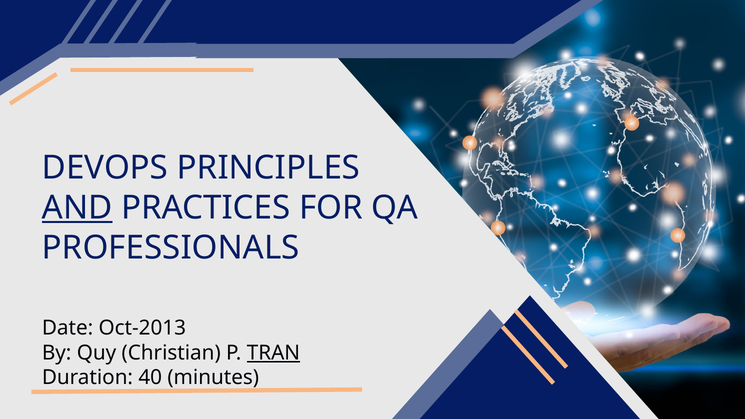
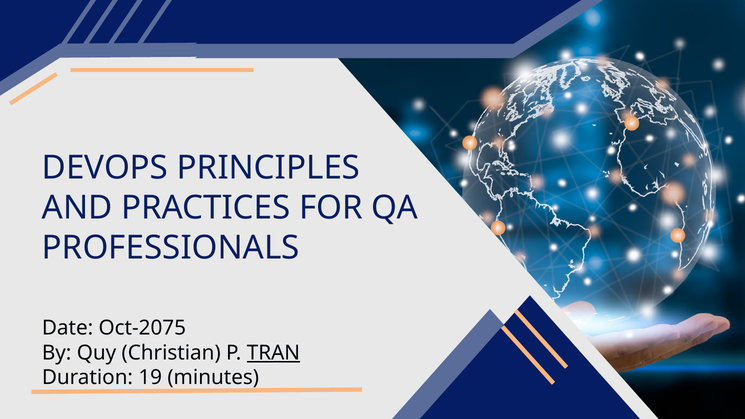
AND underline: present -> none
Oct-2013: Oct-2013 -> Oct-2075
40: 40 -> 19
